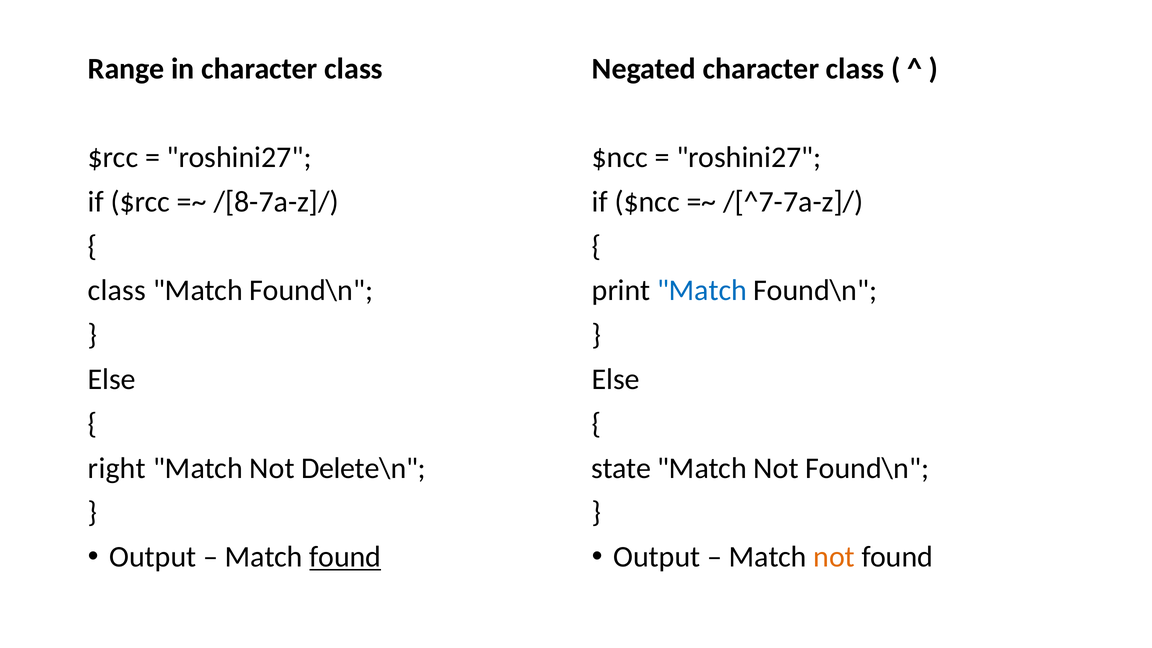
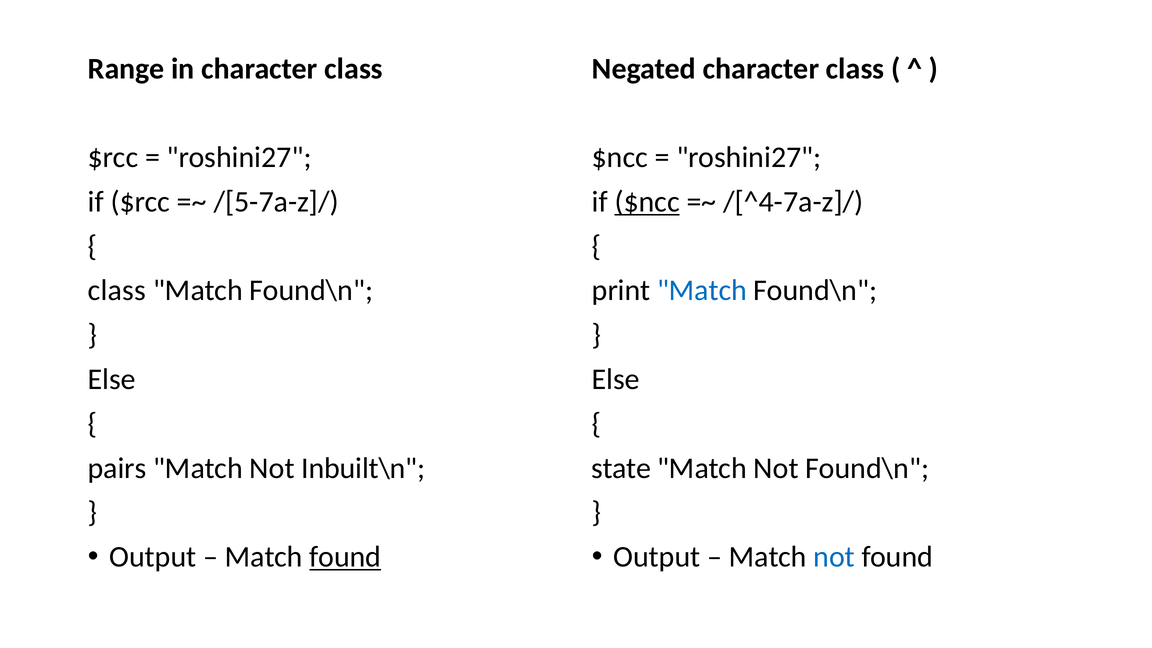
/[8-7a-z]/: /[8-7a-z]/ -> /[5-7a-z]/
$ncc at (647, 202) underline: none -> present
/[^7-7a-z]/: /[^7-7a-z]/ -> /[^4-7a-z]/
right: right -> pairs
Delete\n: Delete\n -> Inbuilt\n
not at (834, 557) colour: orange -> blue
